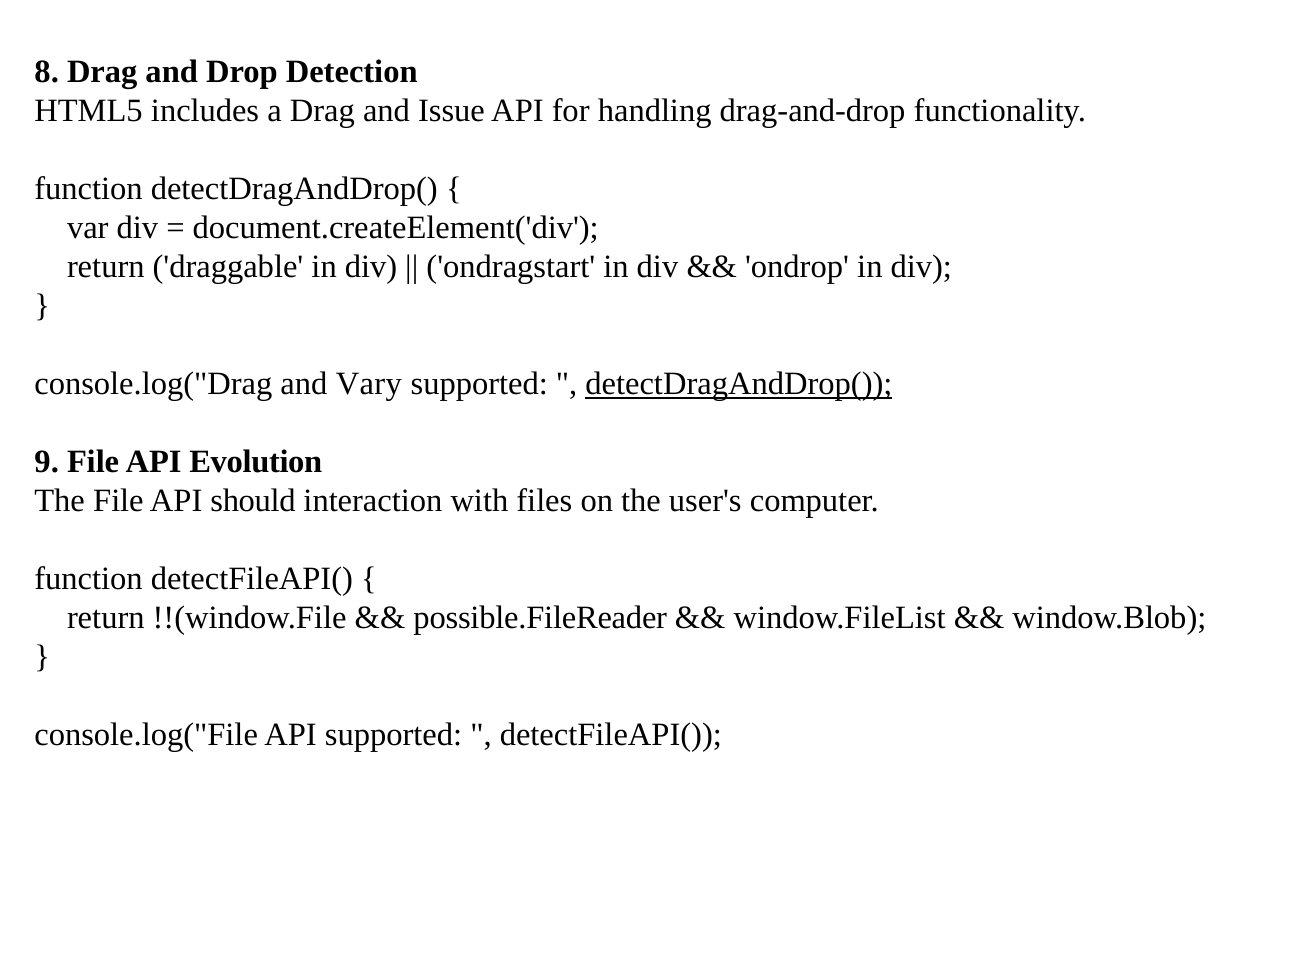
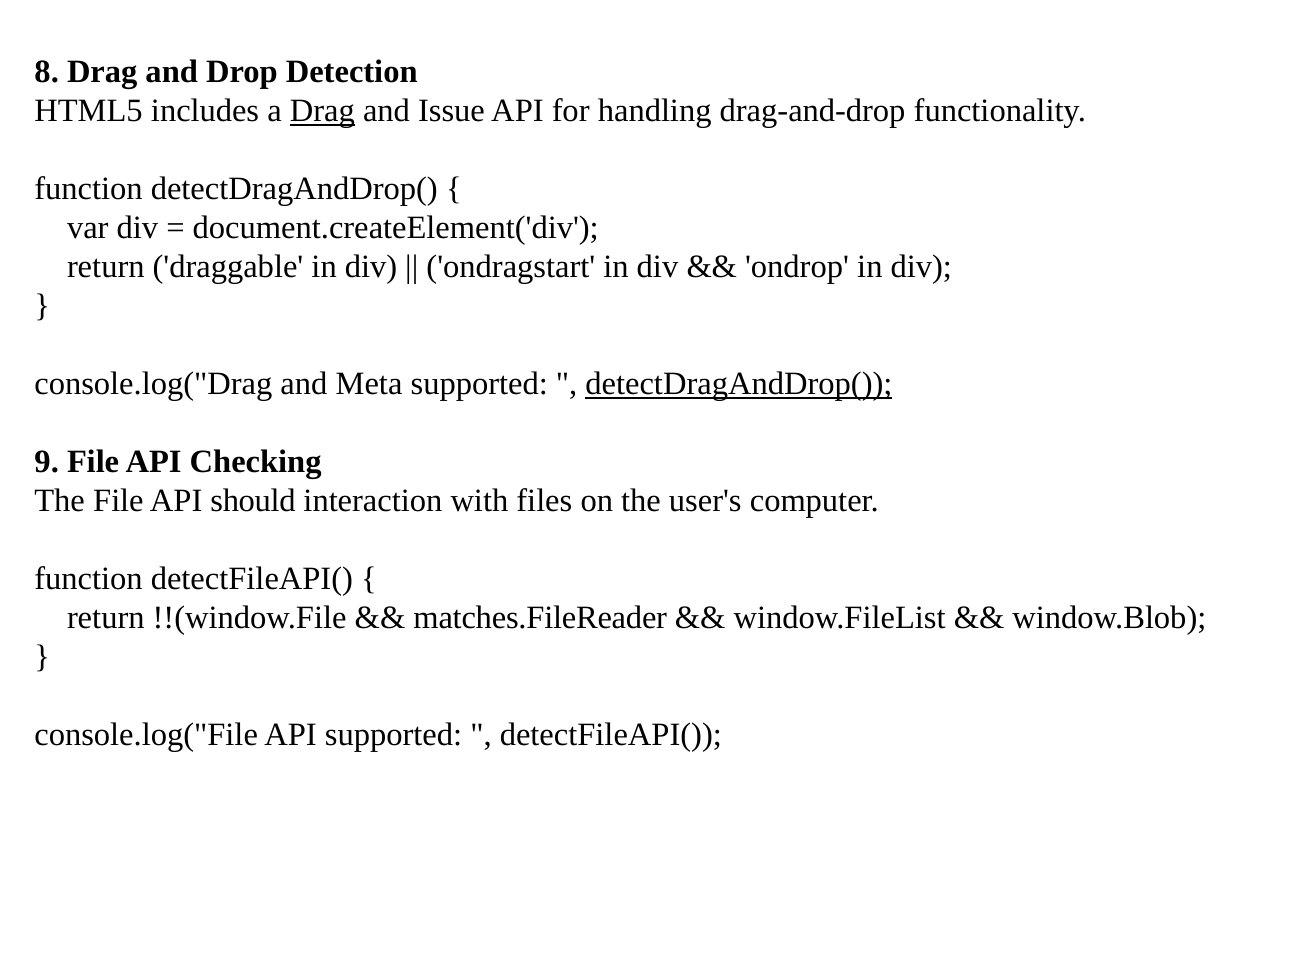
Drag at (322, 111) underline: none -> present
Vary: Vary -> Meta
Evolution: Evolution -> Checking
possible.FileReader: possible.FileReader -> matches.FileReader
